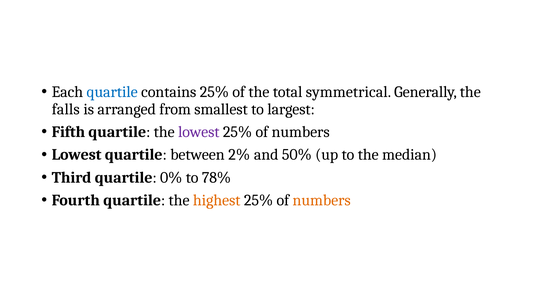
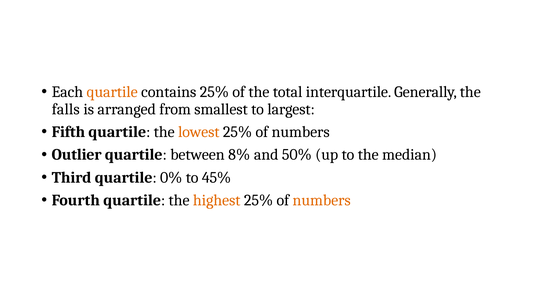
quartile at (112, 92) colour: blue -> orange
symmetrical: symmetrical -> interquartile
lowest at (199, 132) colour: purple -> orange
Lowest at (77, 155): Lowest -> Outlier
2%: 2% -> 8%
78%: 78% -> 45%
